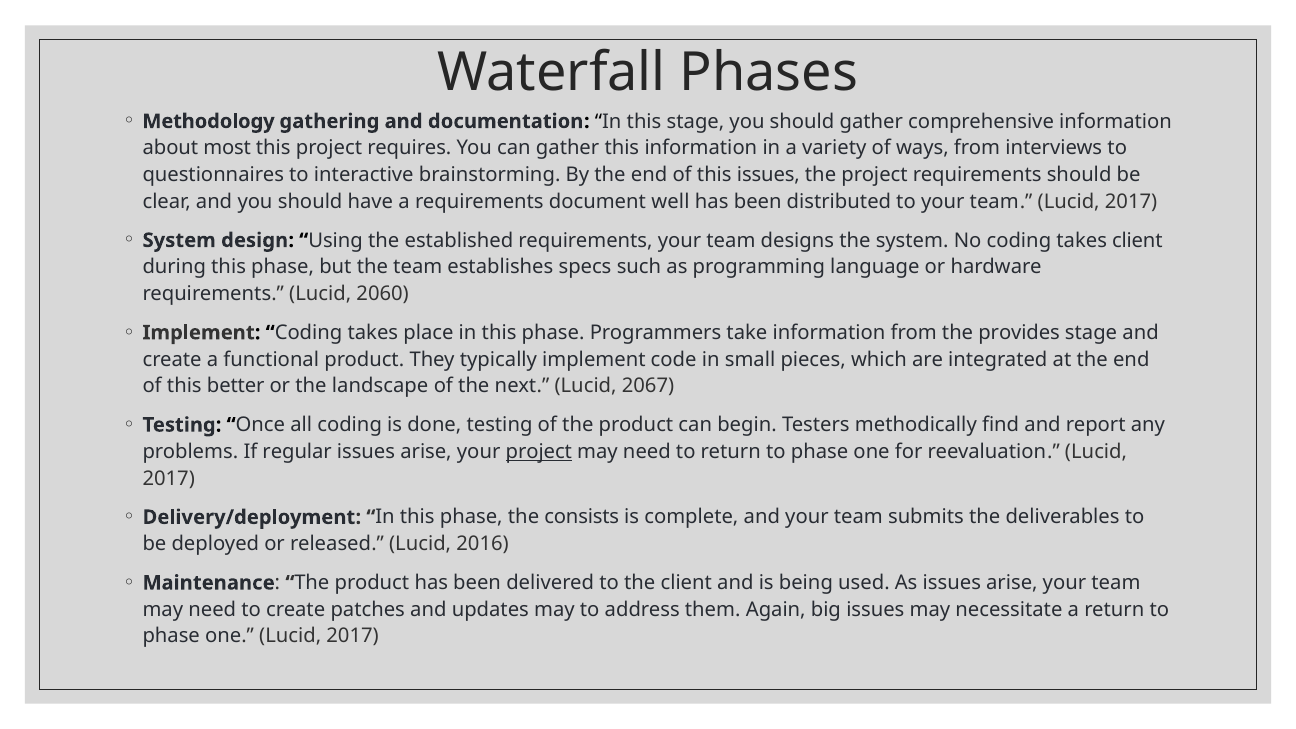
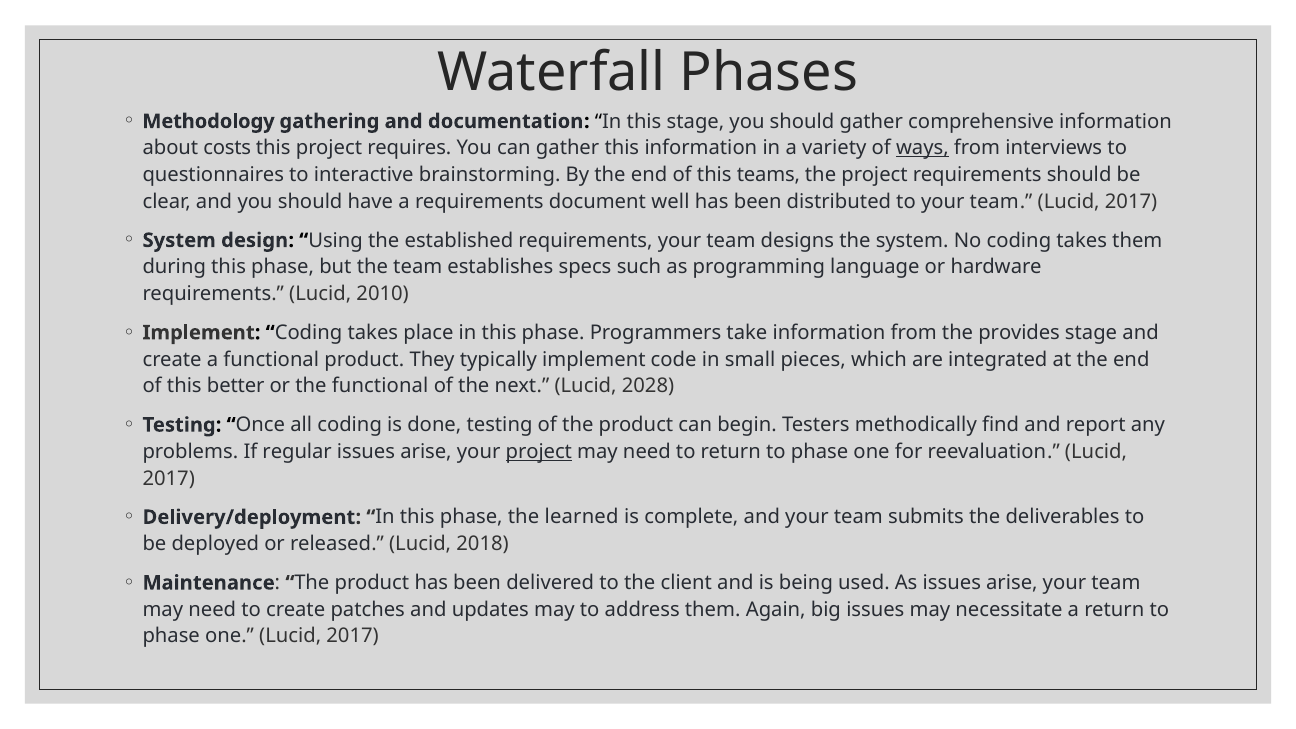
most: most -> costs
ways underline: none -> present
this issues: issues -> teams
takes client: client -> them
2060: 2060 -> 2010
the landscape: landscape -> functional
2067: 2067 -> 2028
consists: consists -> learned
2016: 2016 -> 2018
